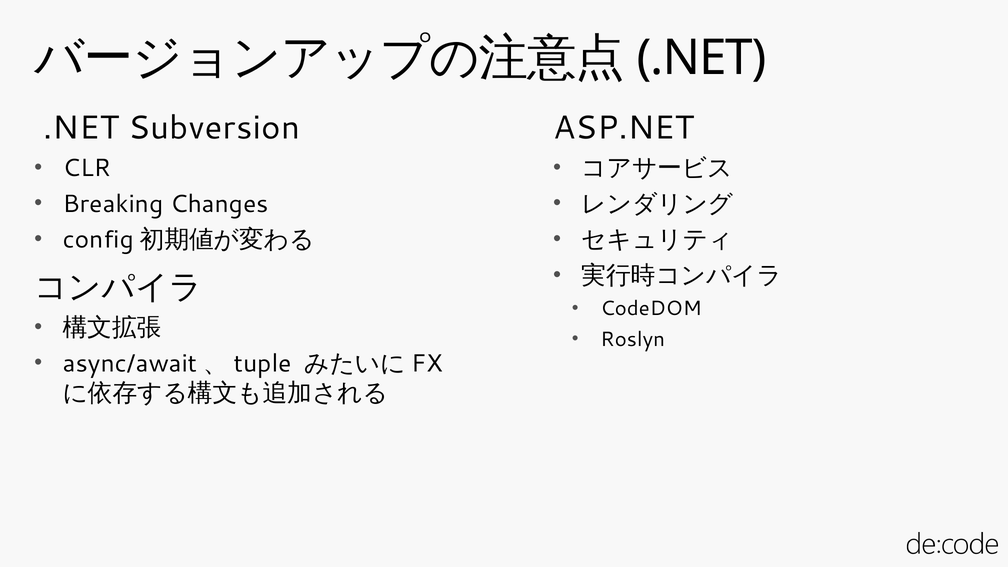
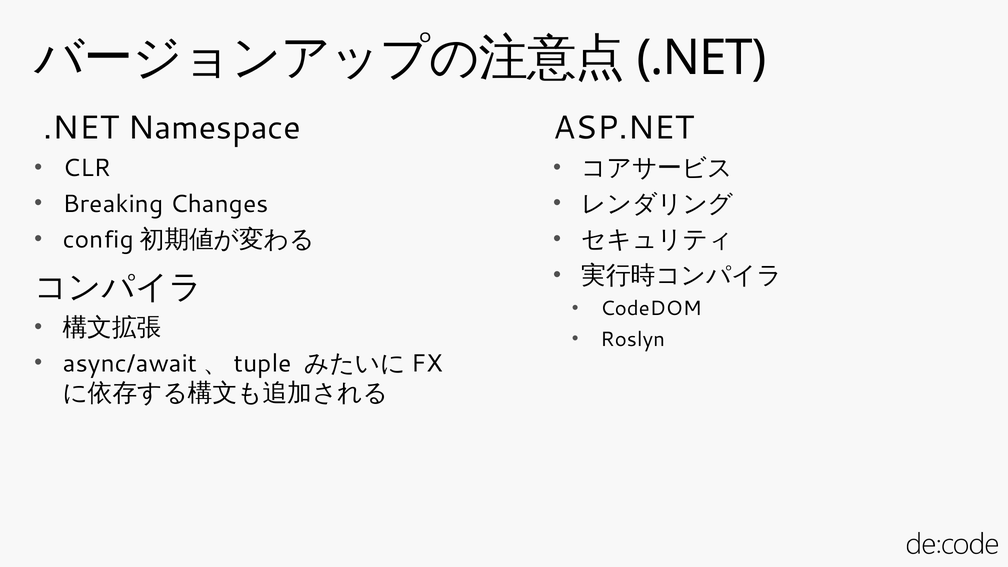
Subversion: Subversion -> Namespace
